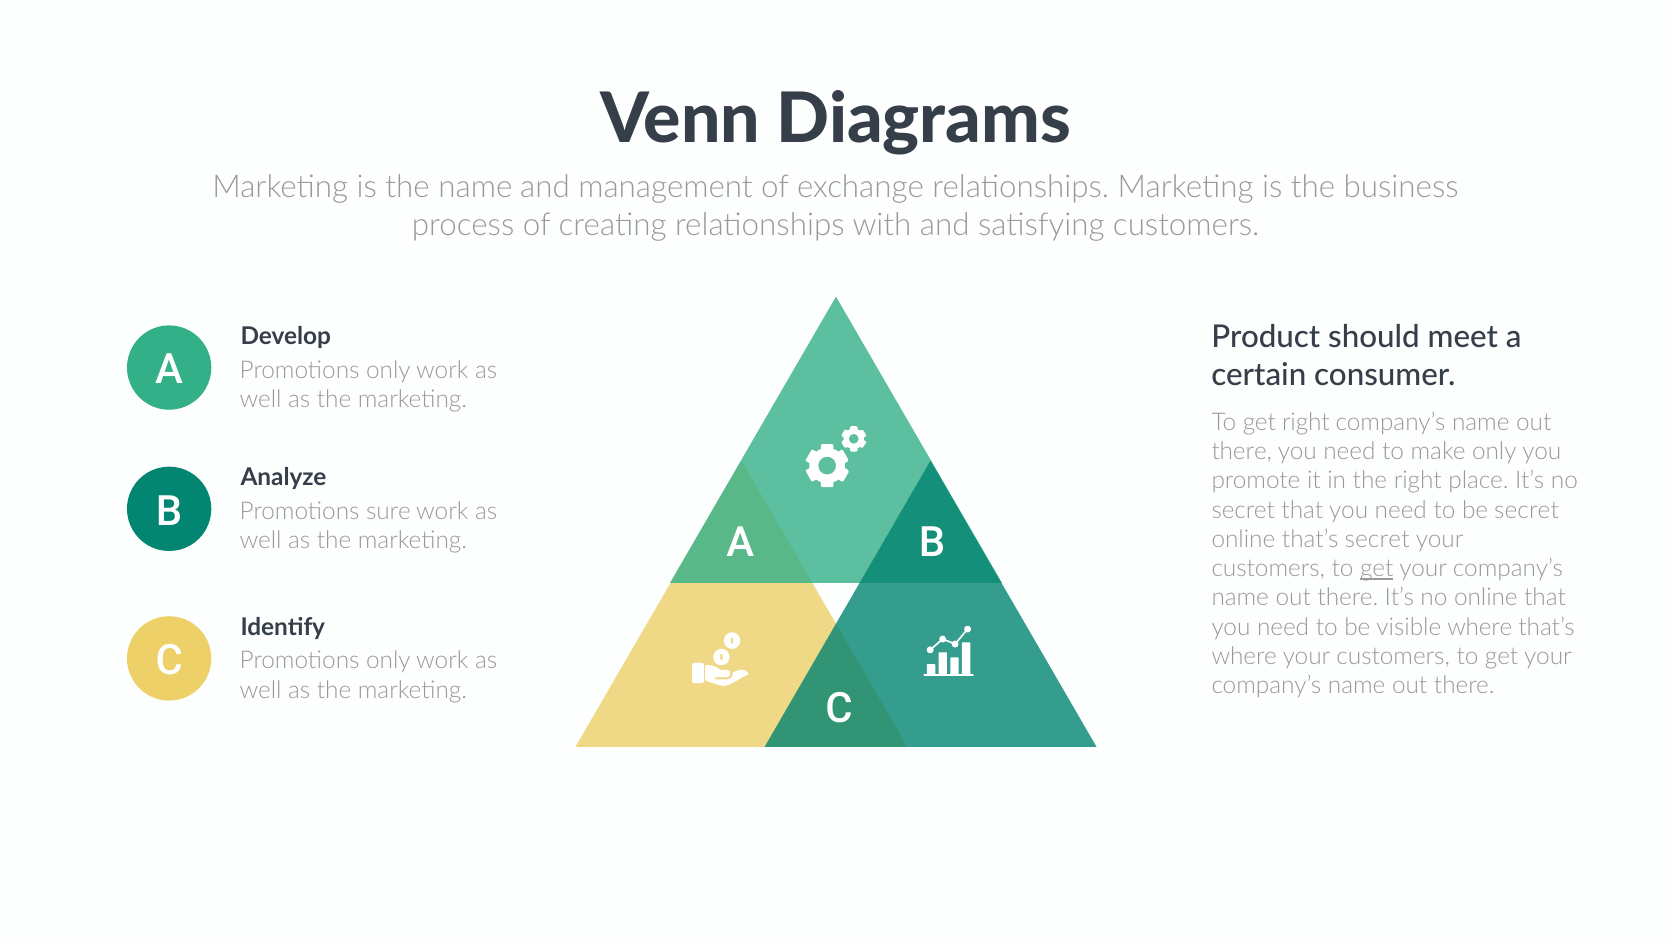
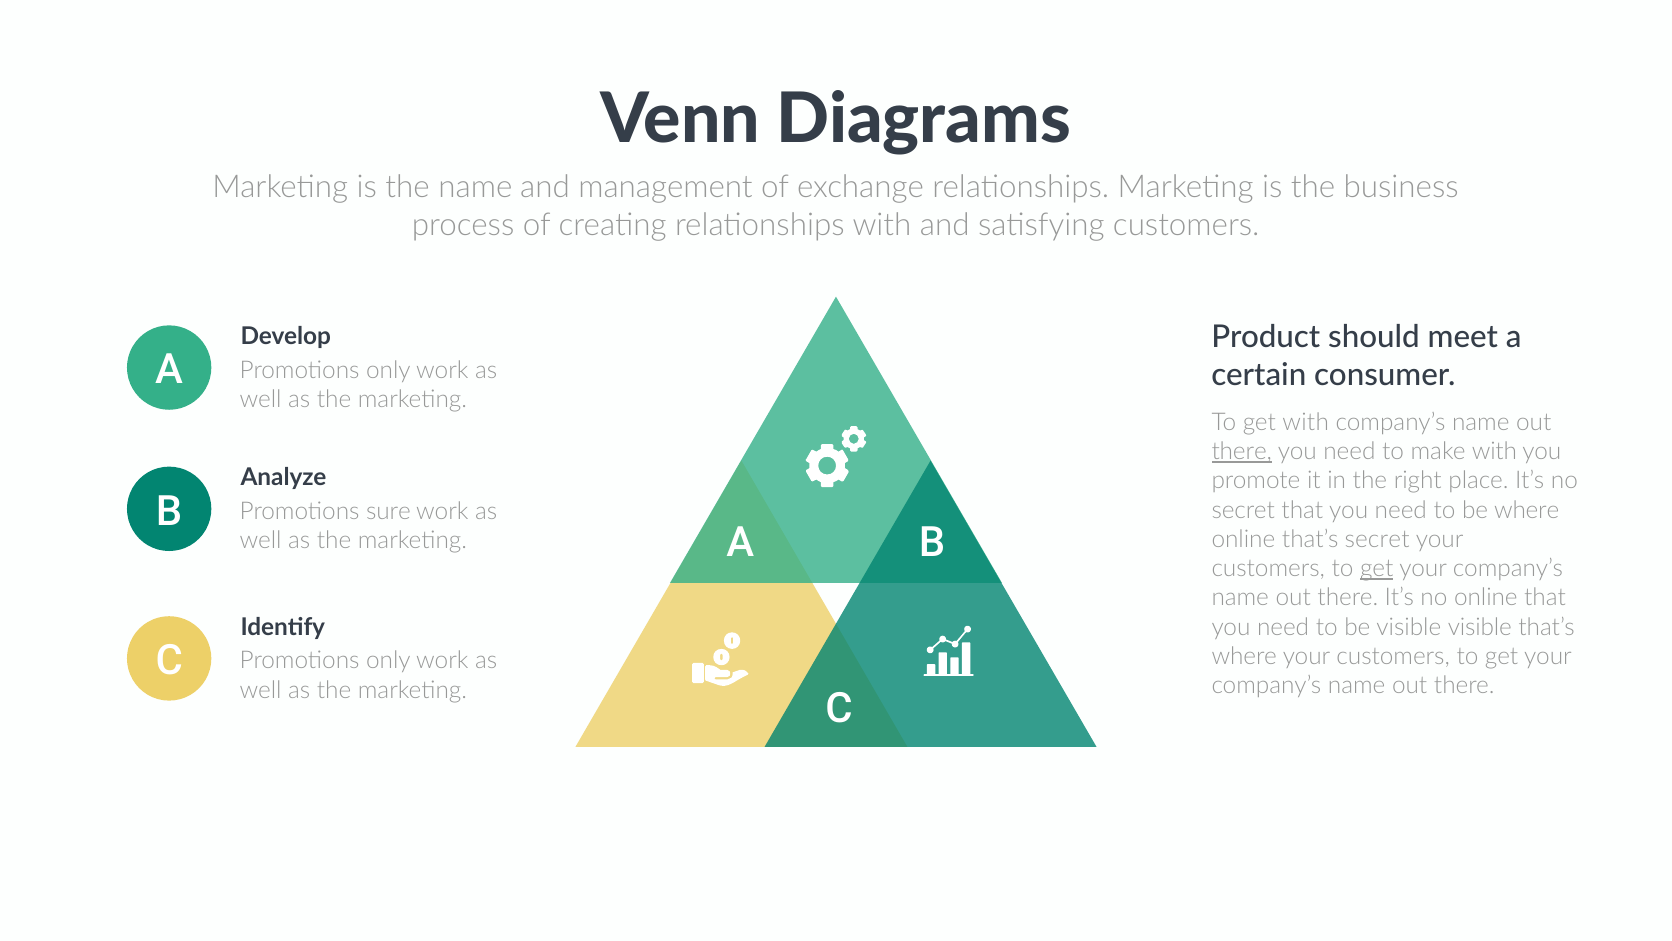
get right: right -> with
there at (1242, 451) underline: none -> present
make only: only -> with
be secret: secret -> where
visible where: where -> visible
